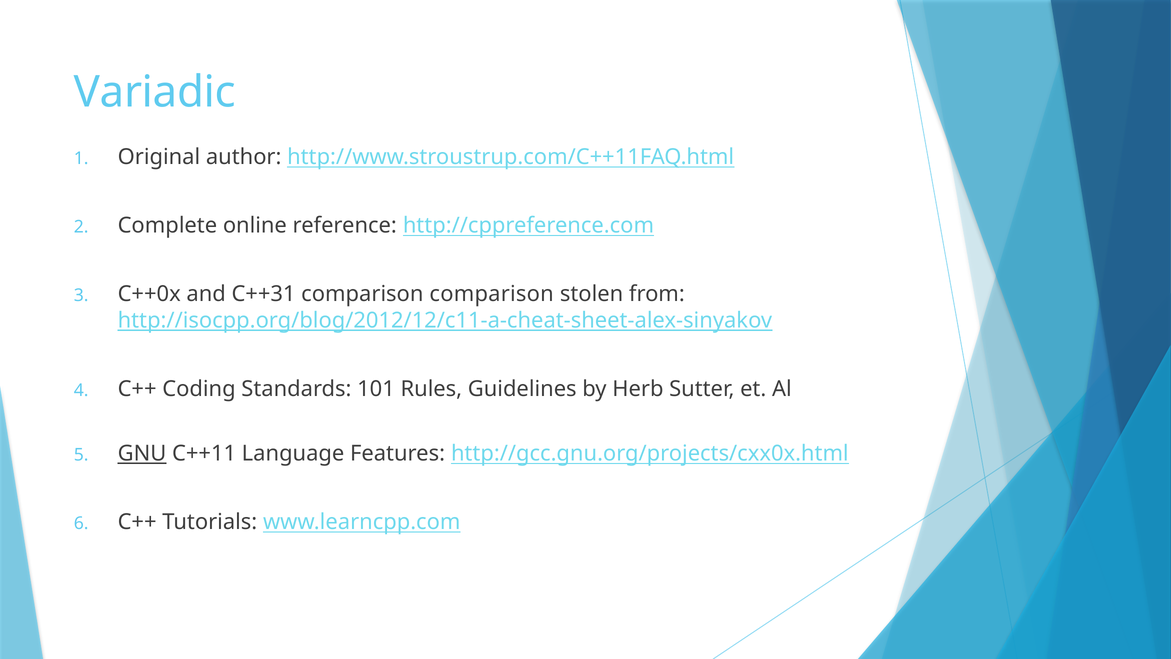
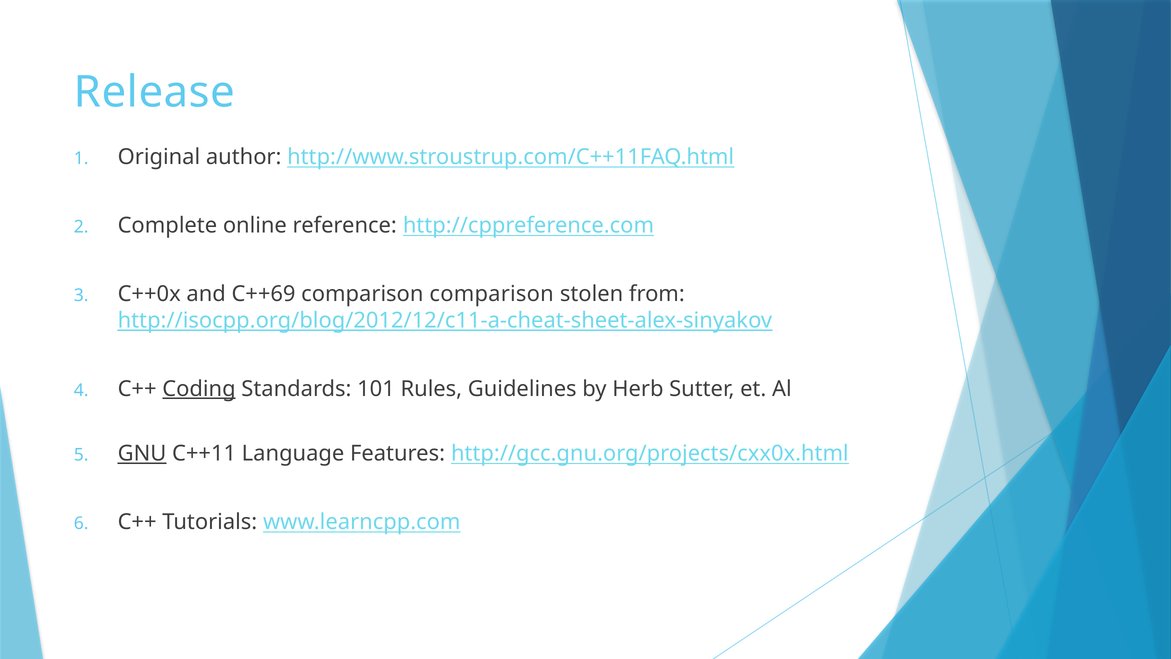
Variadic: Variadic -> Release
C++31: C++31 -> C++69
Coding underline: none -> present
